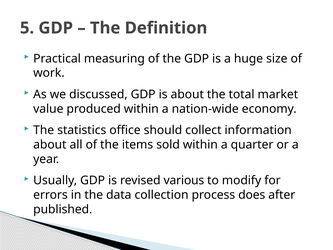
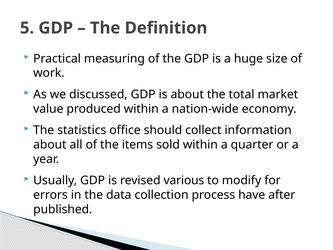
does: does -> have
